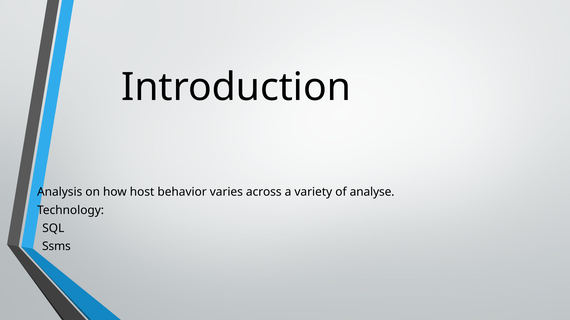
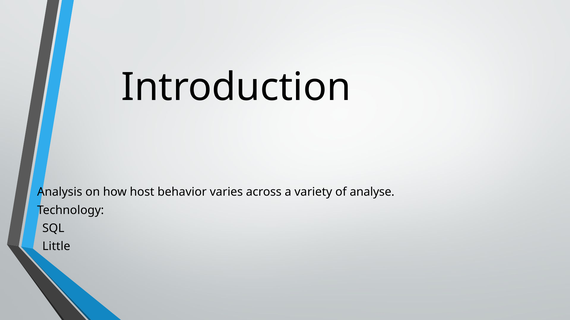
Ssms: Ssms -> Little
